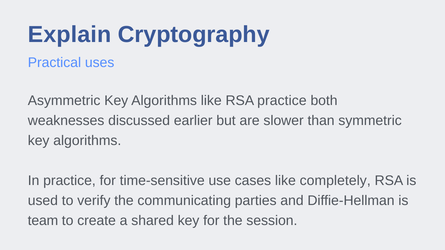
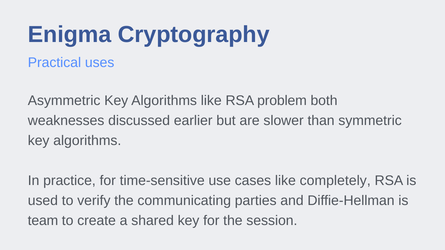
Explain: Explain -> Enigma
RSA practice: practice -> problem
